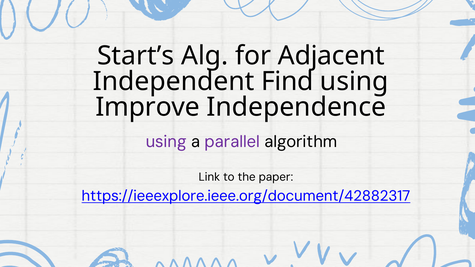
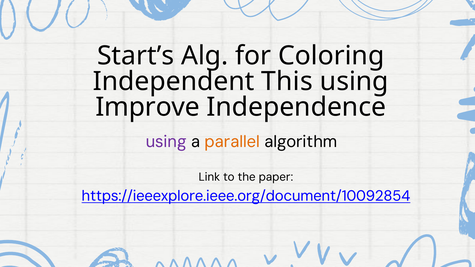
Adjacent: Adjacent -> Coloring
Find: Find -> This
parallel colour: purple -> orange
https://ieeexplore.ieee.org/document/42882317: https://ieeexplore.ieee.org/document/42882317 -> https://ieeexplore.ieee.org/document/10092854
